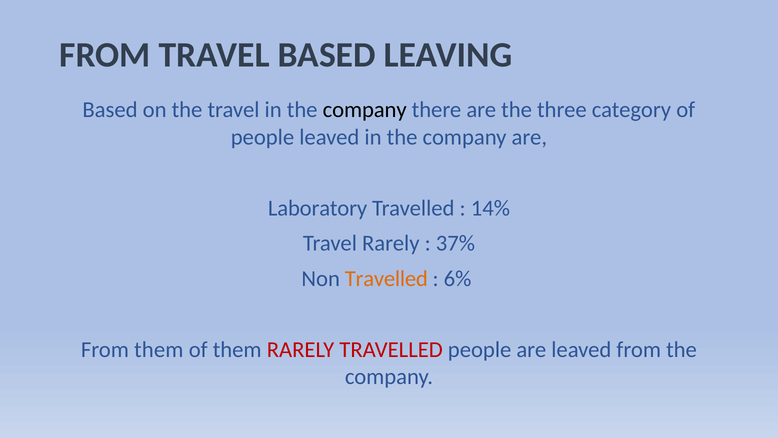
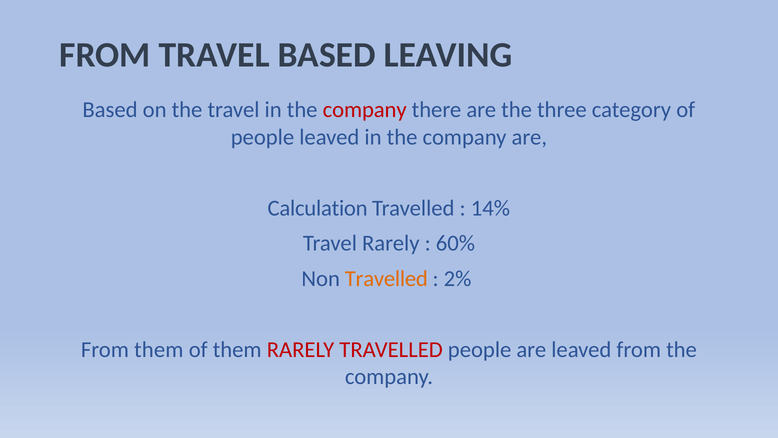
company at (365, 110) colour: black -> red
Laboratory: Laboratory -> Calculation
37%: 37% -> 60%
6%: 6% -> 2%
